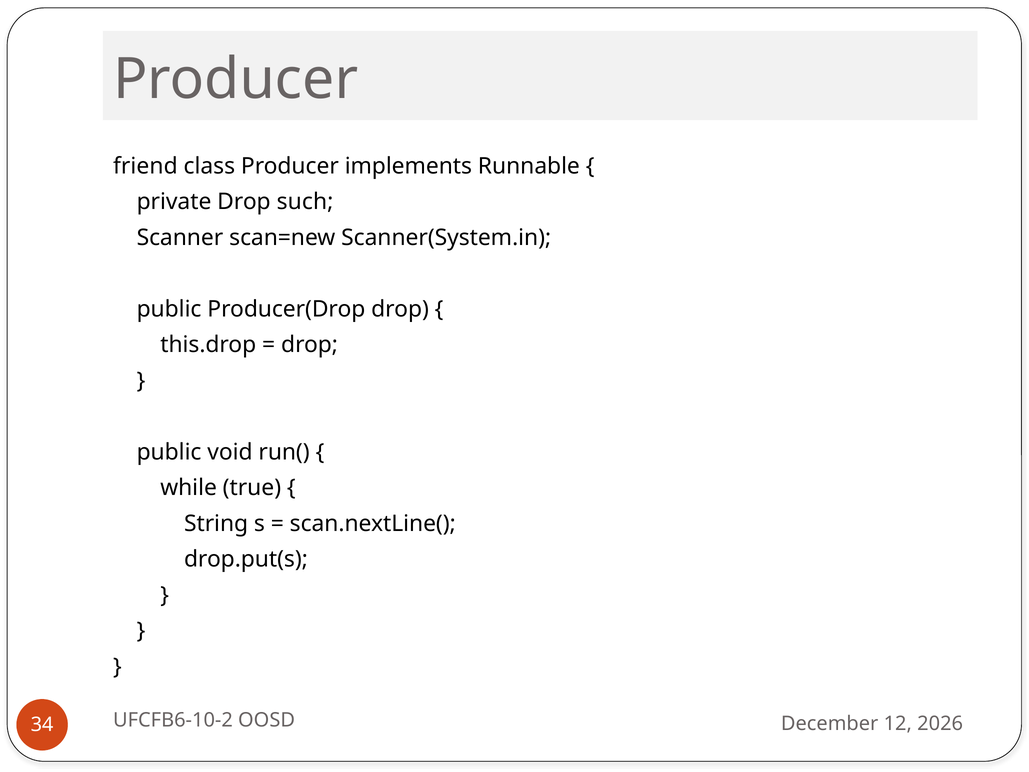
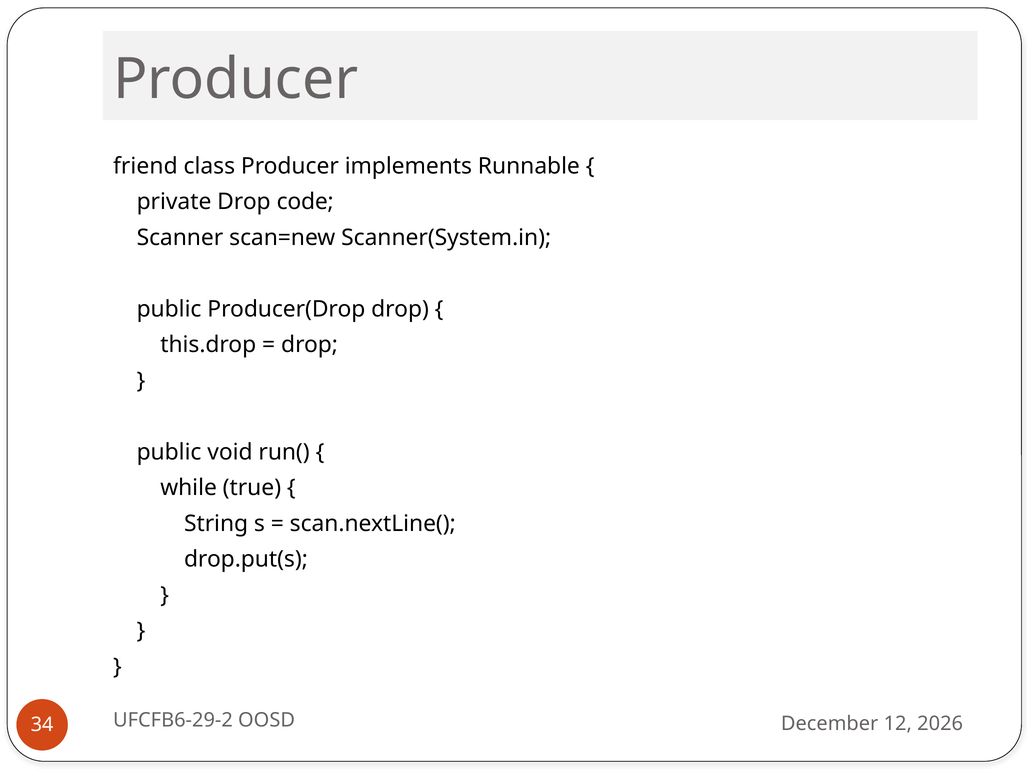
such: such -> code
UFCFB6-10-2: UFCFB6-10-2 -> UFCFB6-29-2
